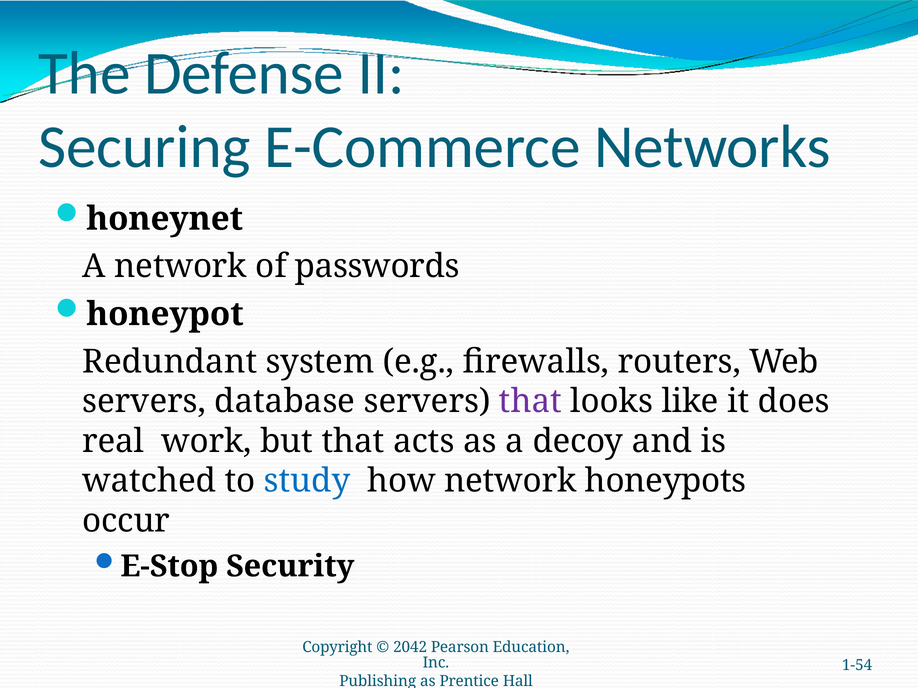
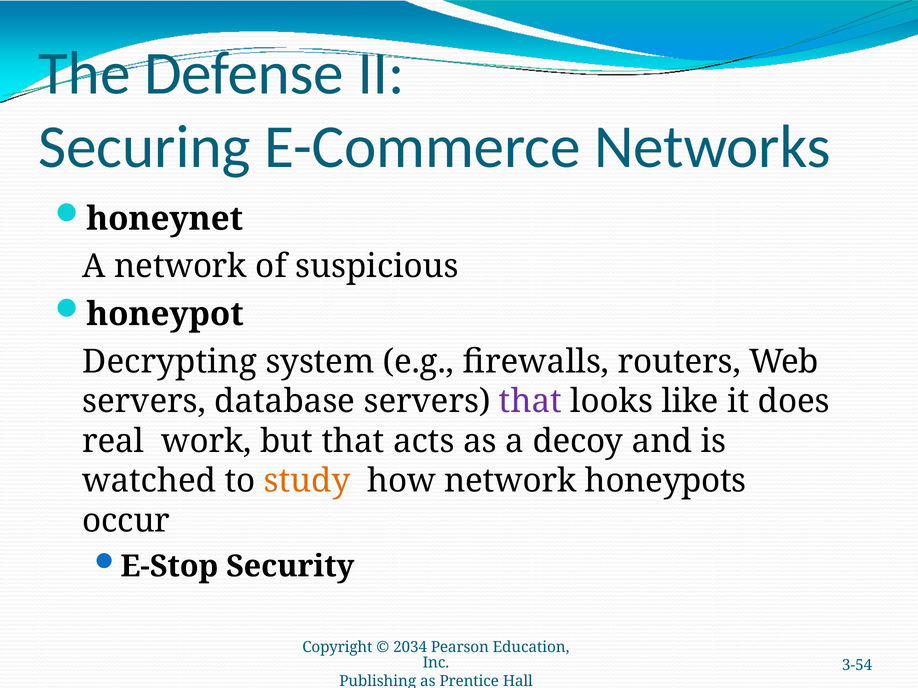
passwords: passwords -> suspicious
Redundant: Redundant -> Decrypting
study colour: blue -> orange
2042: 2042 -> 2034
1-54: 1-54 -> 3-54
